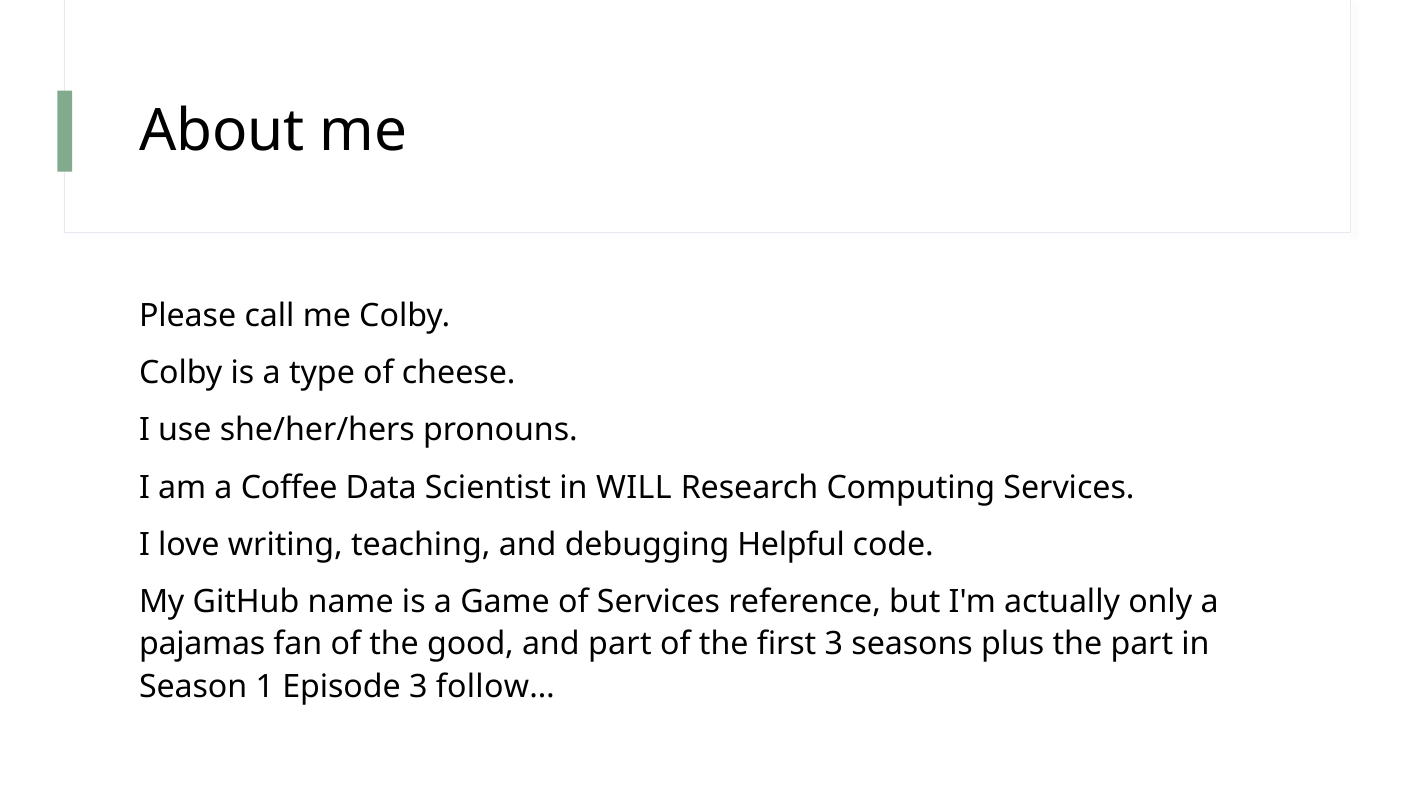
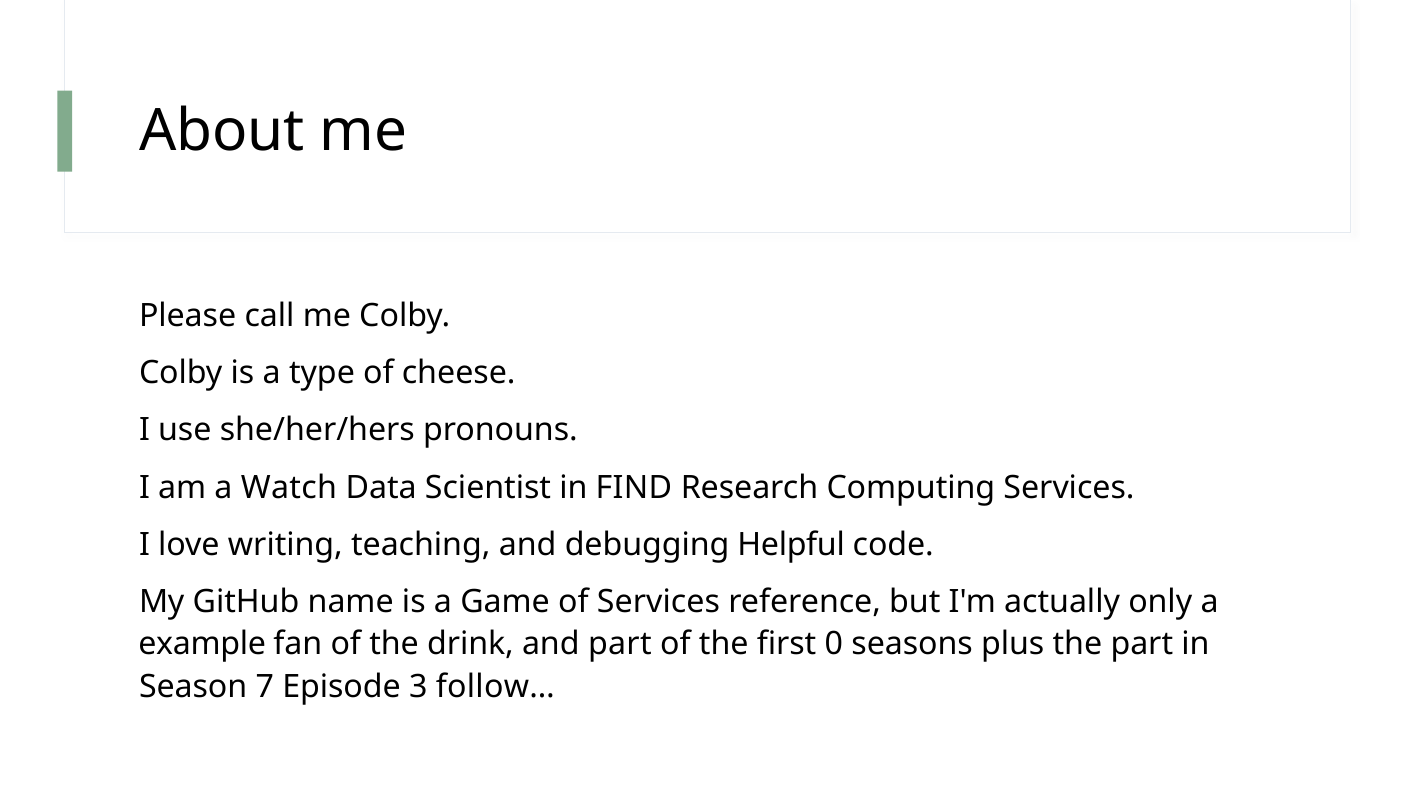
Coffee: Coffee -> Watch
WILL: WILL -> FIND
pajamas: pajamas -> example
good: good -> drink
first 3: 3 -> 0
1: 1 -> 7
